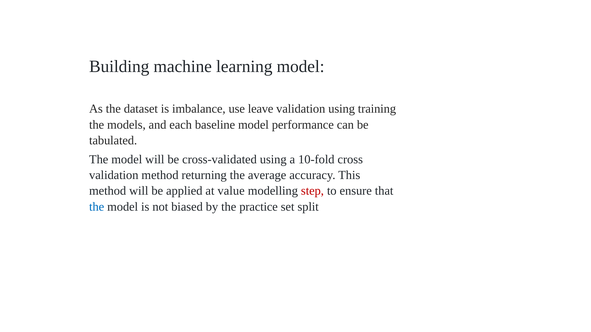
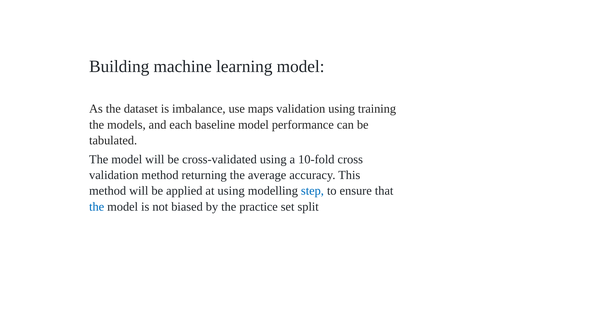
leave: leave -> maps
at value: value -> using
step colour: red -> blue
